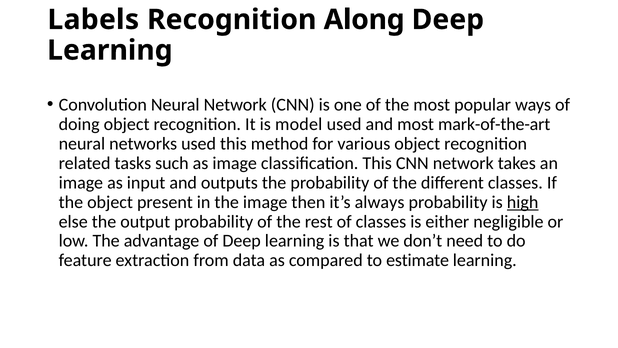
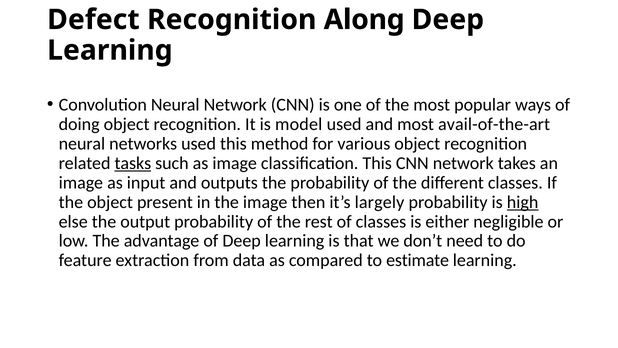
Labels: Labels -> Defect
mark-of-the-art: mark-of-the-art -> avail-of-the-art
tasks underline: none -> present
always: always -> largely
